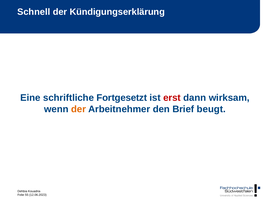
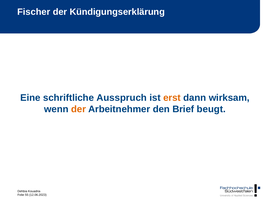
Schnell: Schnell -> Fischer
Fortgesetzt: Fortgesetzt -> Ausspruch
erst colour: red -> orange
